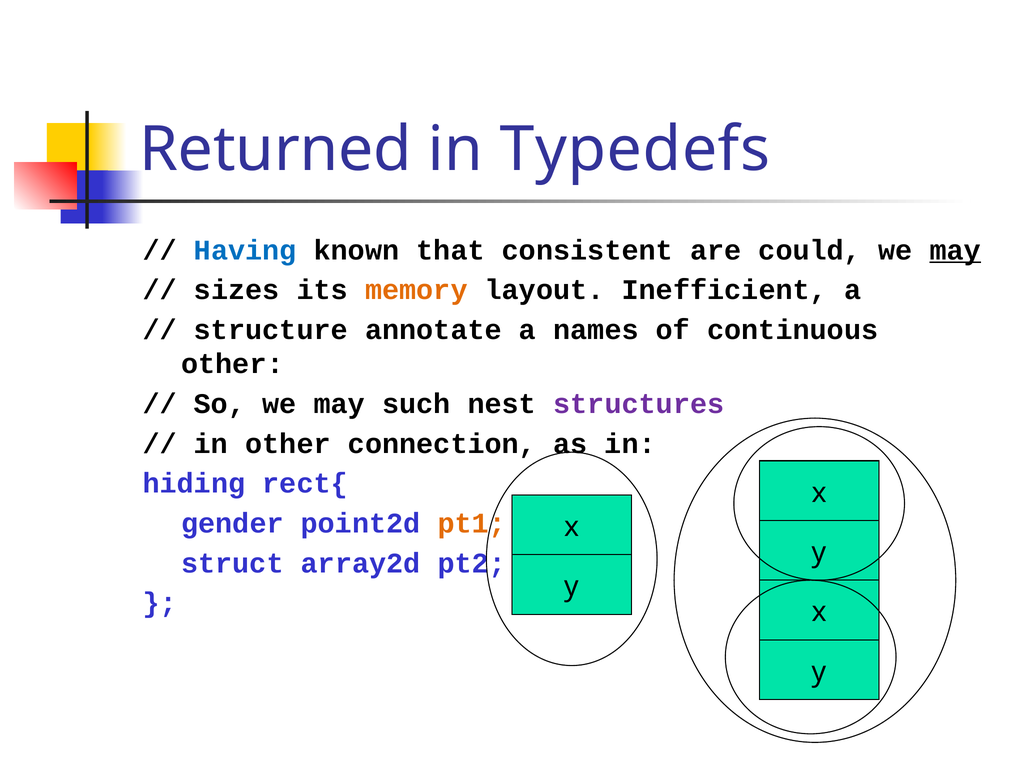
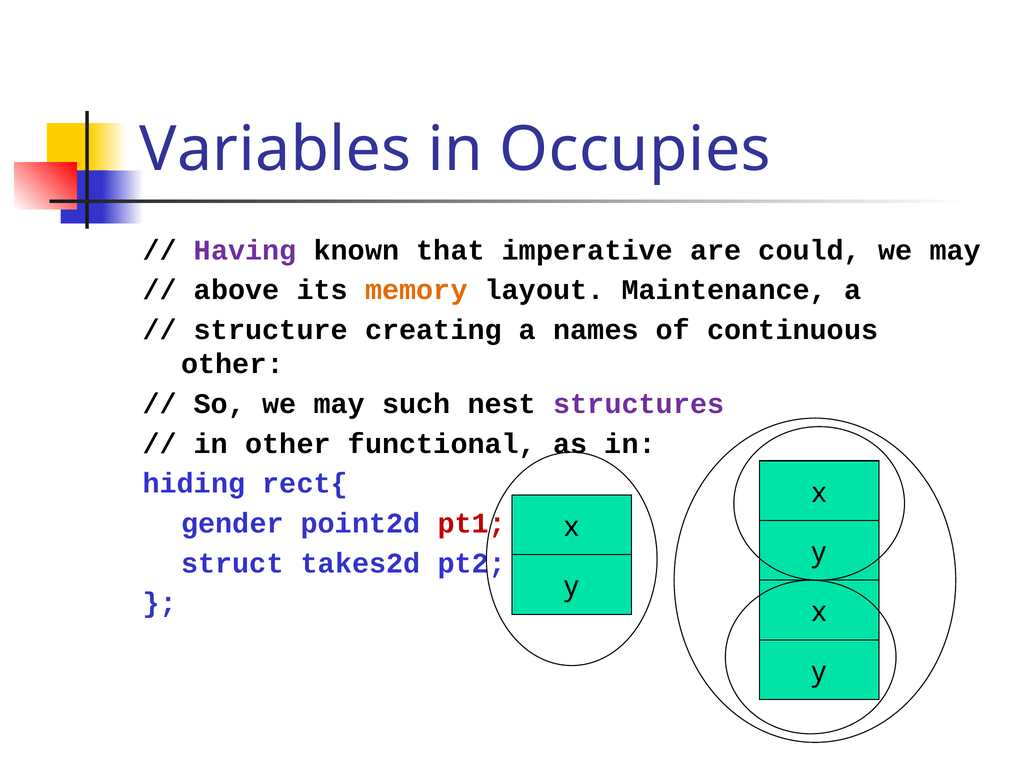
Returned: Returned -> Variables
Typedefs: Typedefs -> Occupies
Having colour: blue -> purple
consistent: consistent -> imperative
may at (955, 250) underline: present -> none
sizes: sizes -> above
Inefficient: Inefficient -> Maintenance
annotate: annotate -> creating
connection: connection -> functional
pt1 colour: orange -> red
array2d: array2d -> takes2d
